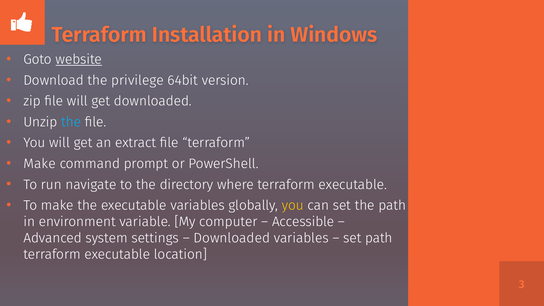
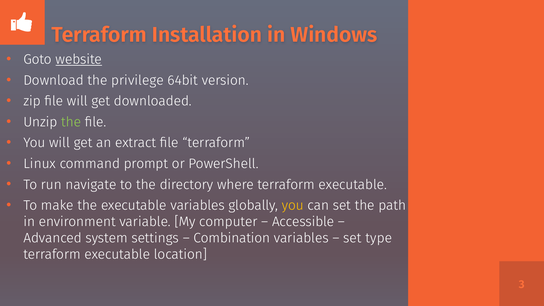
the at (71, 122) colour: light blue -> light green
Make at (40, 164): Make -> Linux
Downloaded at (232, 238): Downloaded -> Combination
set path: path -> type
